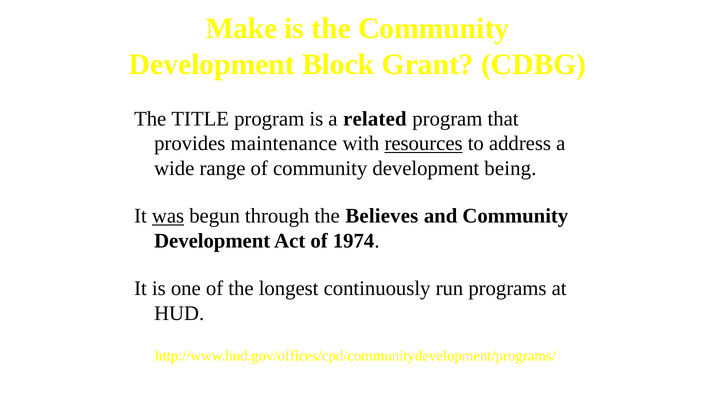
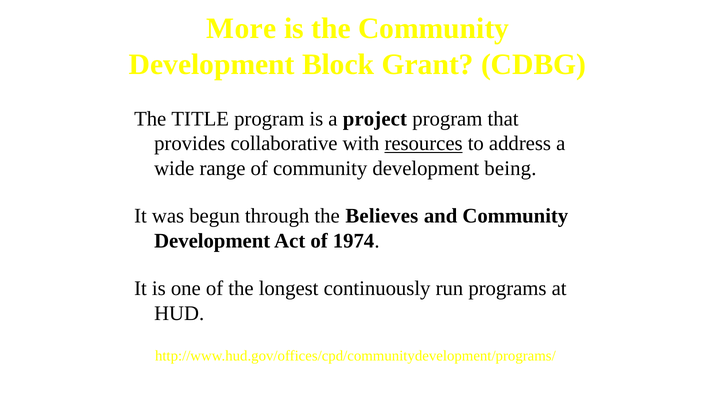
Make: Make -> More
related: related -> project
maintenance: maintenance -> collaborative
was underline: present -> none
